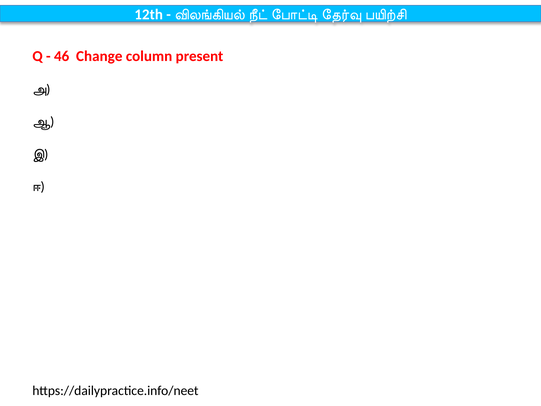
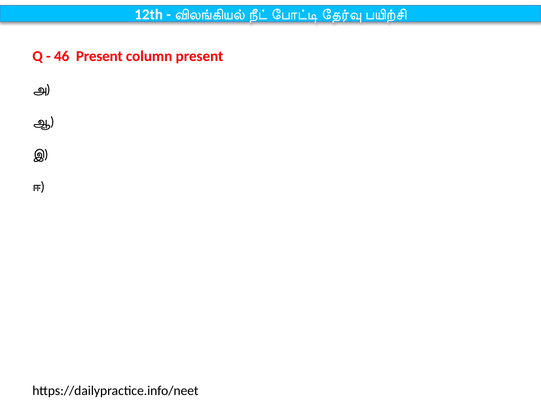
46 Change: Change -> Present
